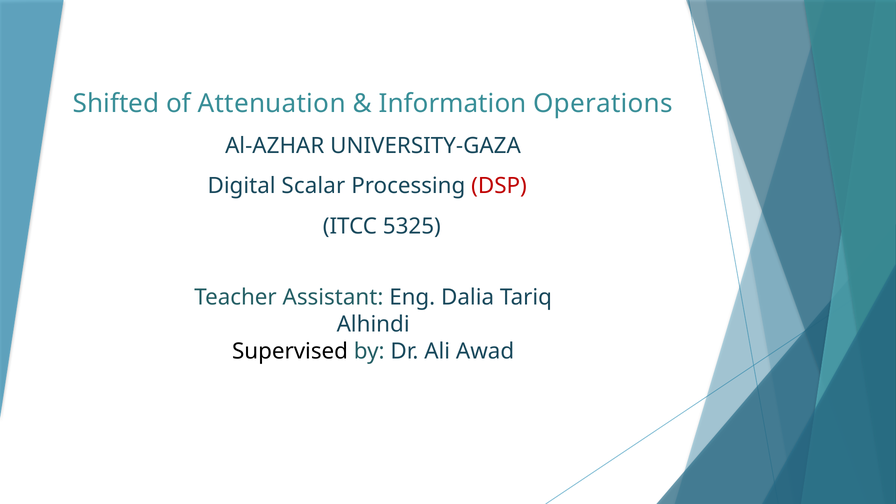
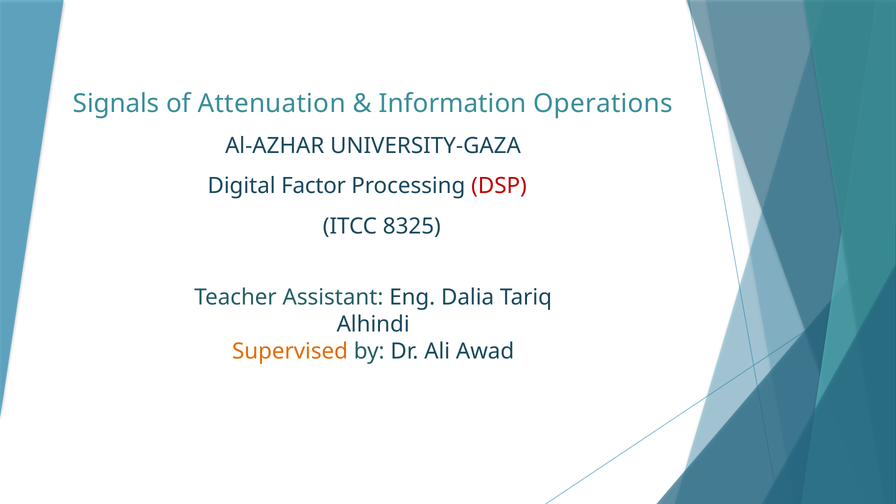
Shifted: Shifted -> Signals
Scalar: Scalar -> Factor
5325: 5325 -> 8325
Supervised colour: black -> orange
